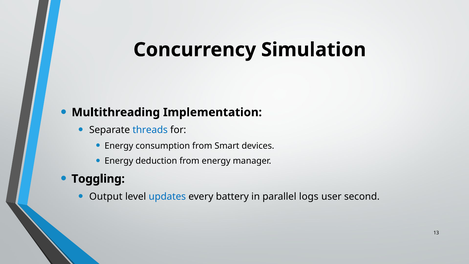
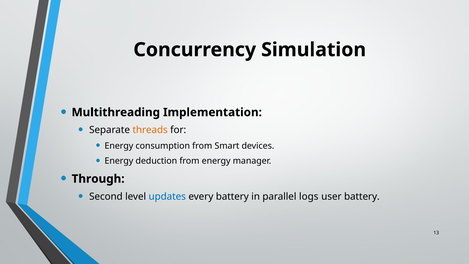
threads colour: blue -> orange
Toggling: Toggling -> Through
Output: Output -> Second
user second: second -> battery
